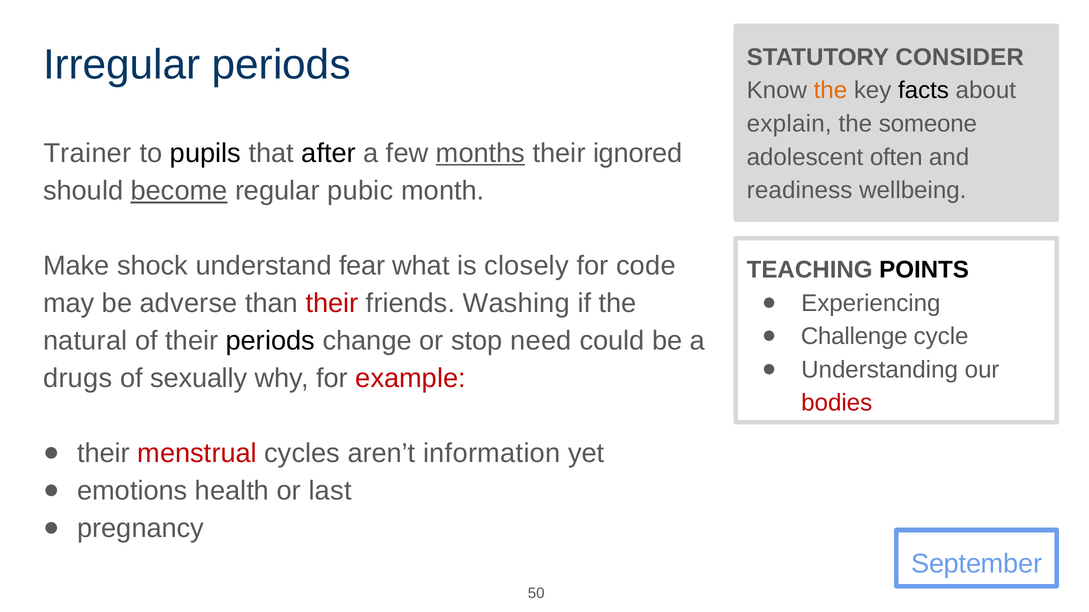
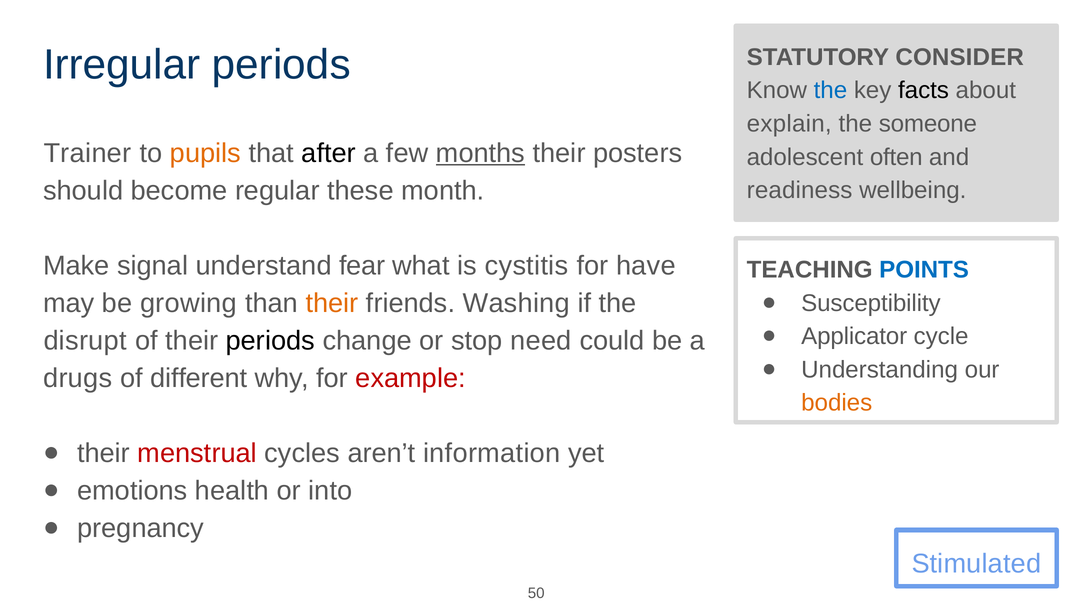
the at (830, 91) colour: orange -> blue
pupils colour: black -> orange
ignored: ignored -> posters
become underline: present -> none
pubic: pubic -> these
shock: shock -> signal
closely: closely -> cystitis
code: code -> have
POINTS colour: black -> blue
Experiencing: Experiencing -> Susceptibility
adverse: adverse -> growing
their at (332, 304) colour: red -> orange
Challenge: Challenge -> Applicator
natural: natural -> disrupt
sexually: sexually -> different
bodies colour: red -> orange
last: last -> into
September: September -> Stimulated
